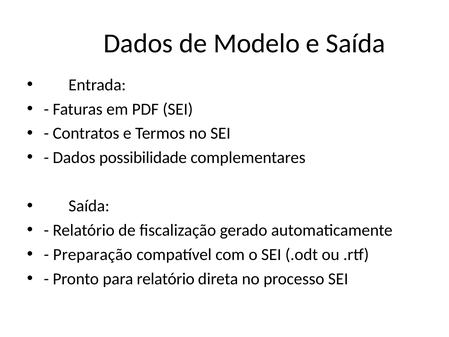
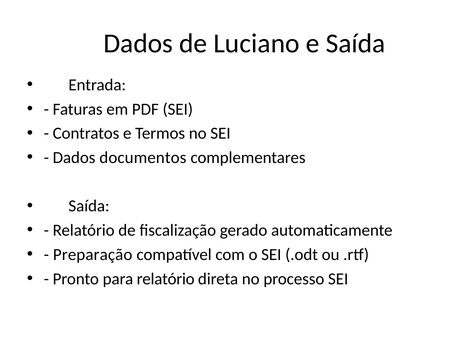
Modelo: Modelo -> Luciano
possibilidade: possibilidade -> documentos
